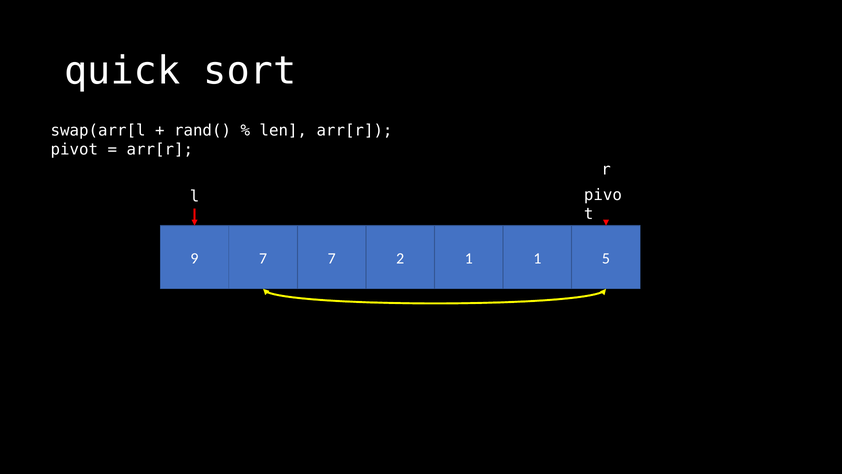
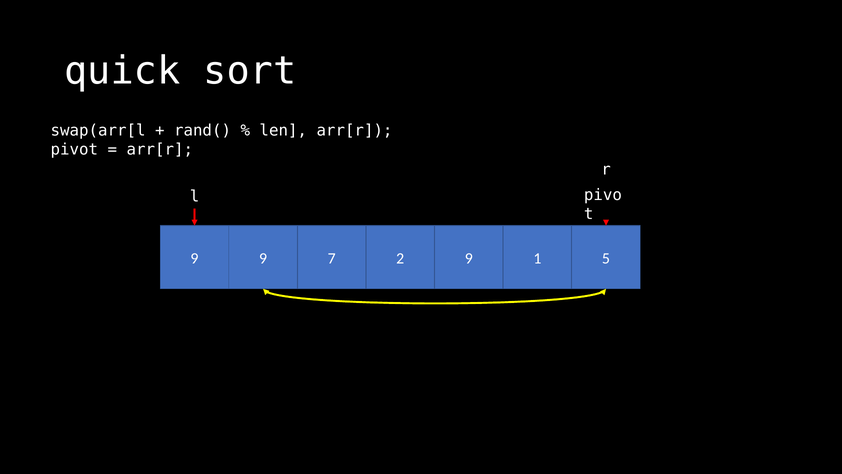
9 7: 7 -> 9
2 1: 1 -> 9
